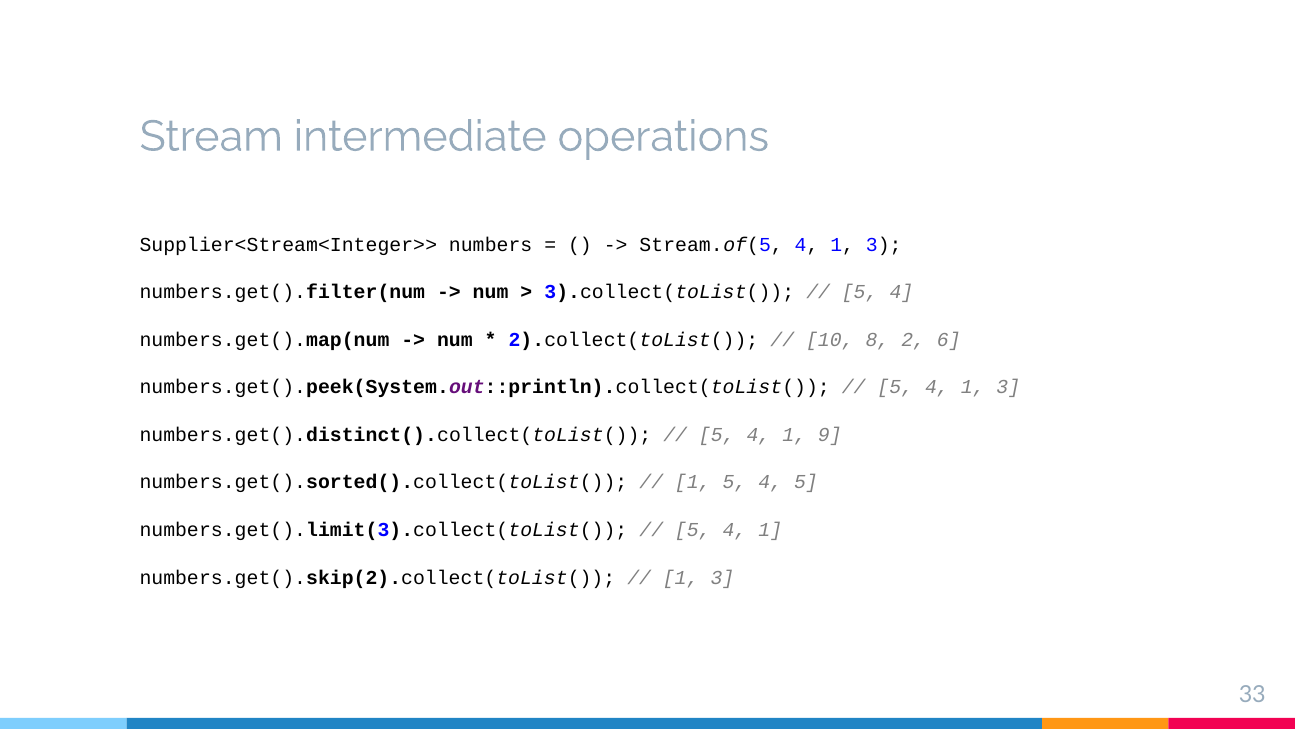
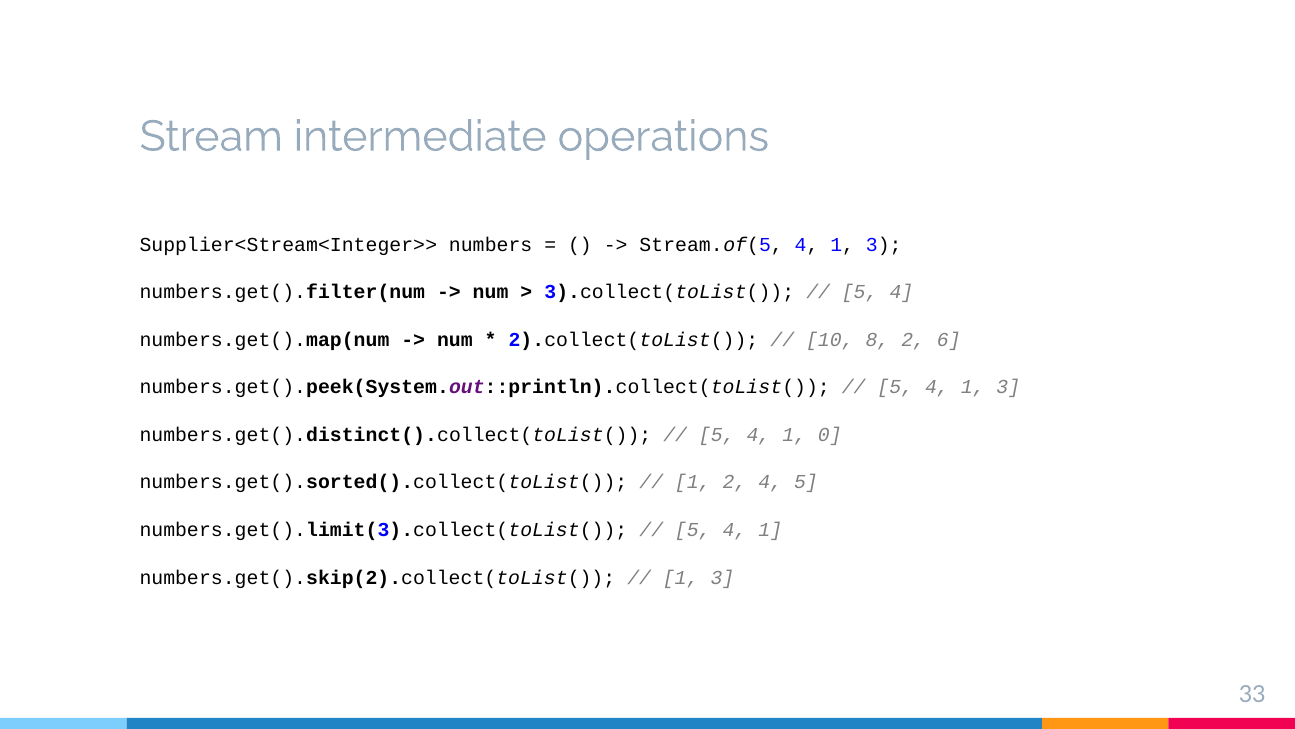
9: 9 -> 0
1 5: 5 -> 2
